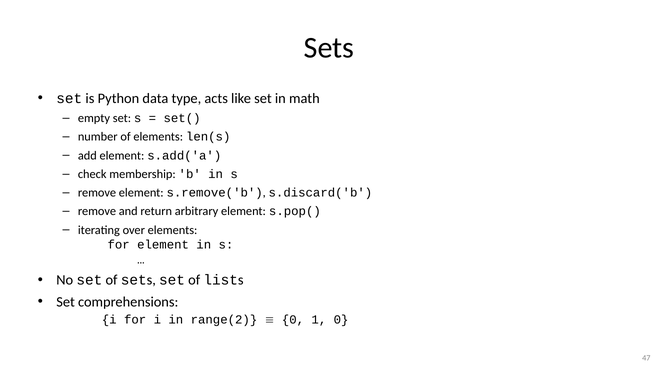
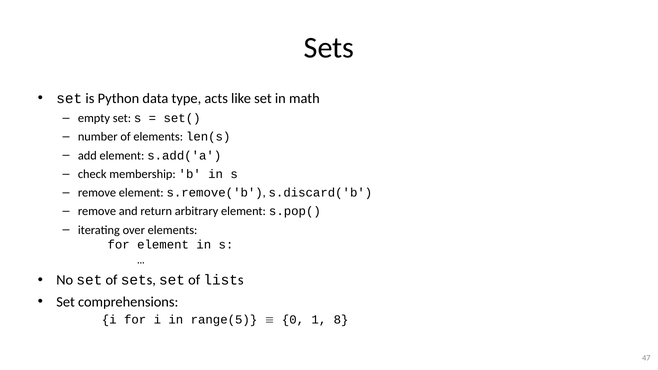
range(2: range(2 -> range(5
1 0: 0 -> 8
